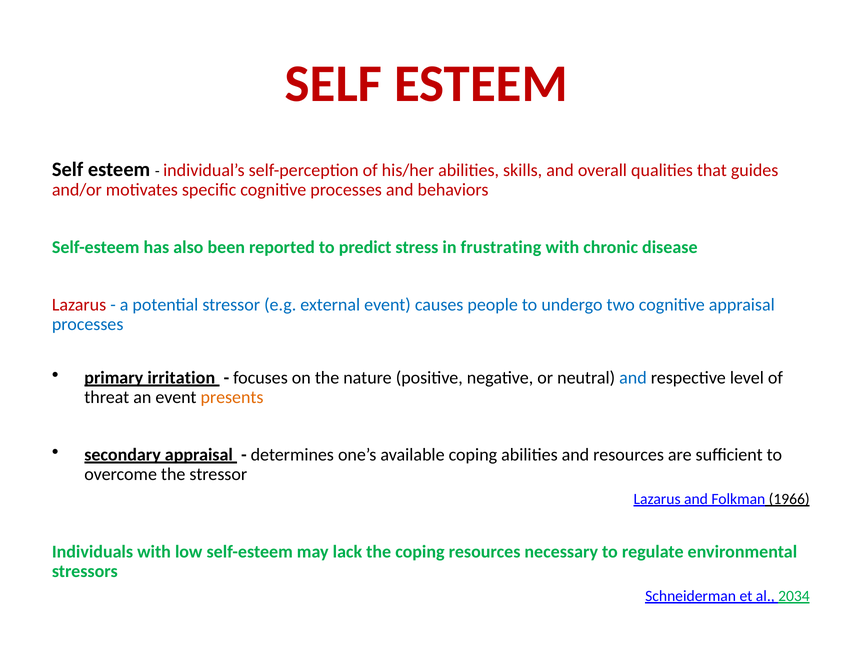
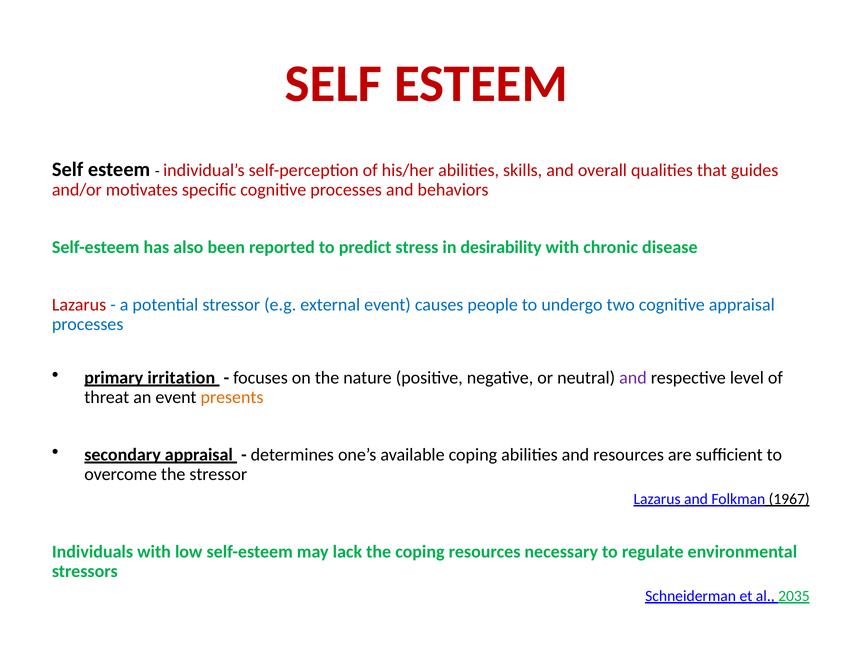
frustrating: frustrating -> desirability
and at (633, 378) colour: blue -> purple
1966: 1966 -> 1967
2034: 2034 -> 2035
